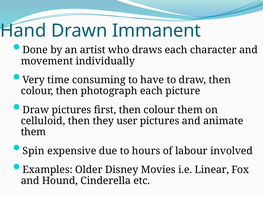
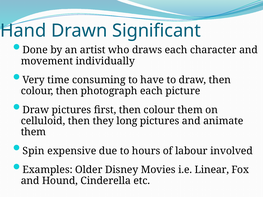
Immanent: Immanent -> Significant
user: user -> long
